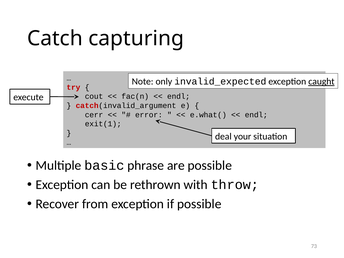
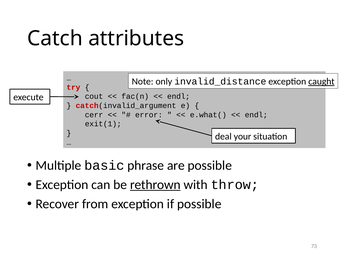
capturing: capturing -> attributes
invalid_expected: invalid_expected -> invalid_distance
rethrown underline: none -> present
